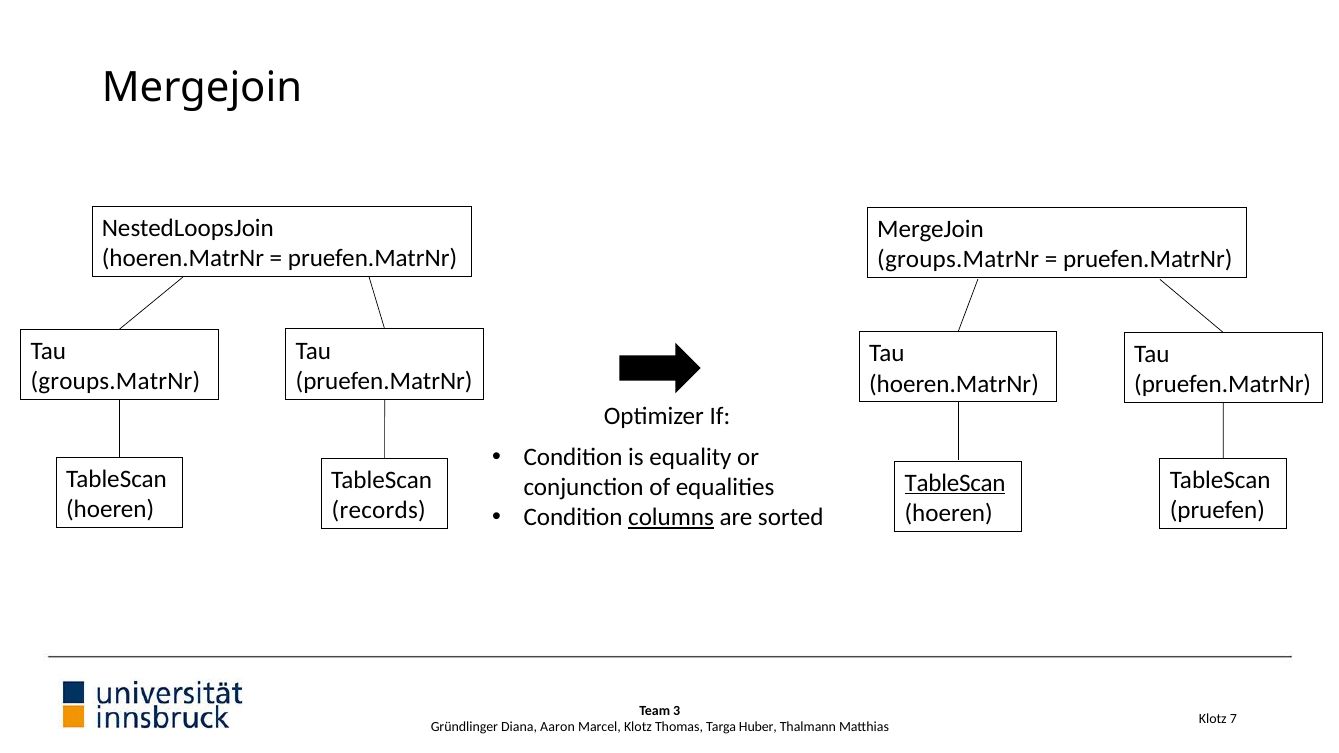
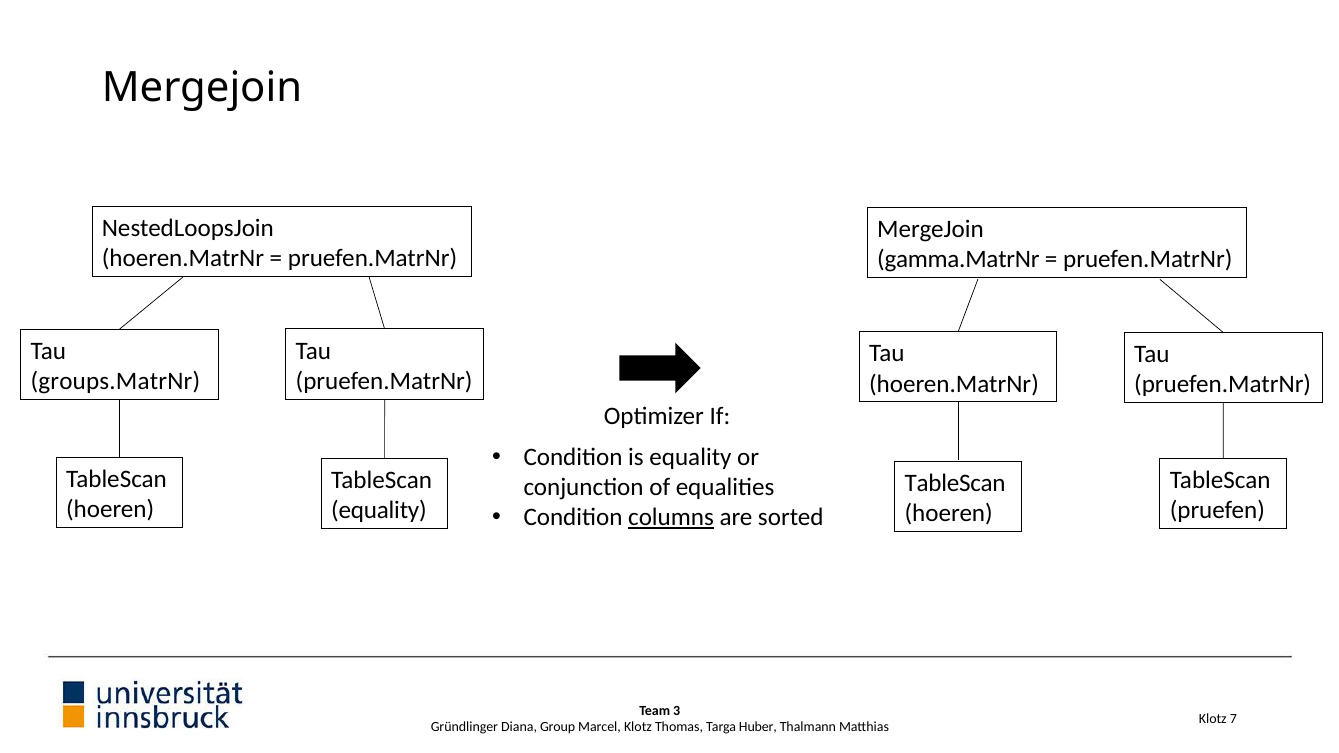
groups.MatrNr at (958, 259): groups.MatrNr -> gamma.MatrNr
TableScan at (955, 483) underline: present -> none
records at (379, 511): records -> equality
Aaron: Aaron -> Group
